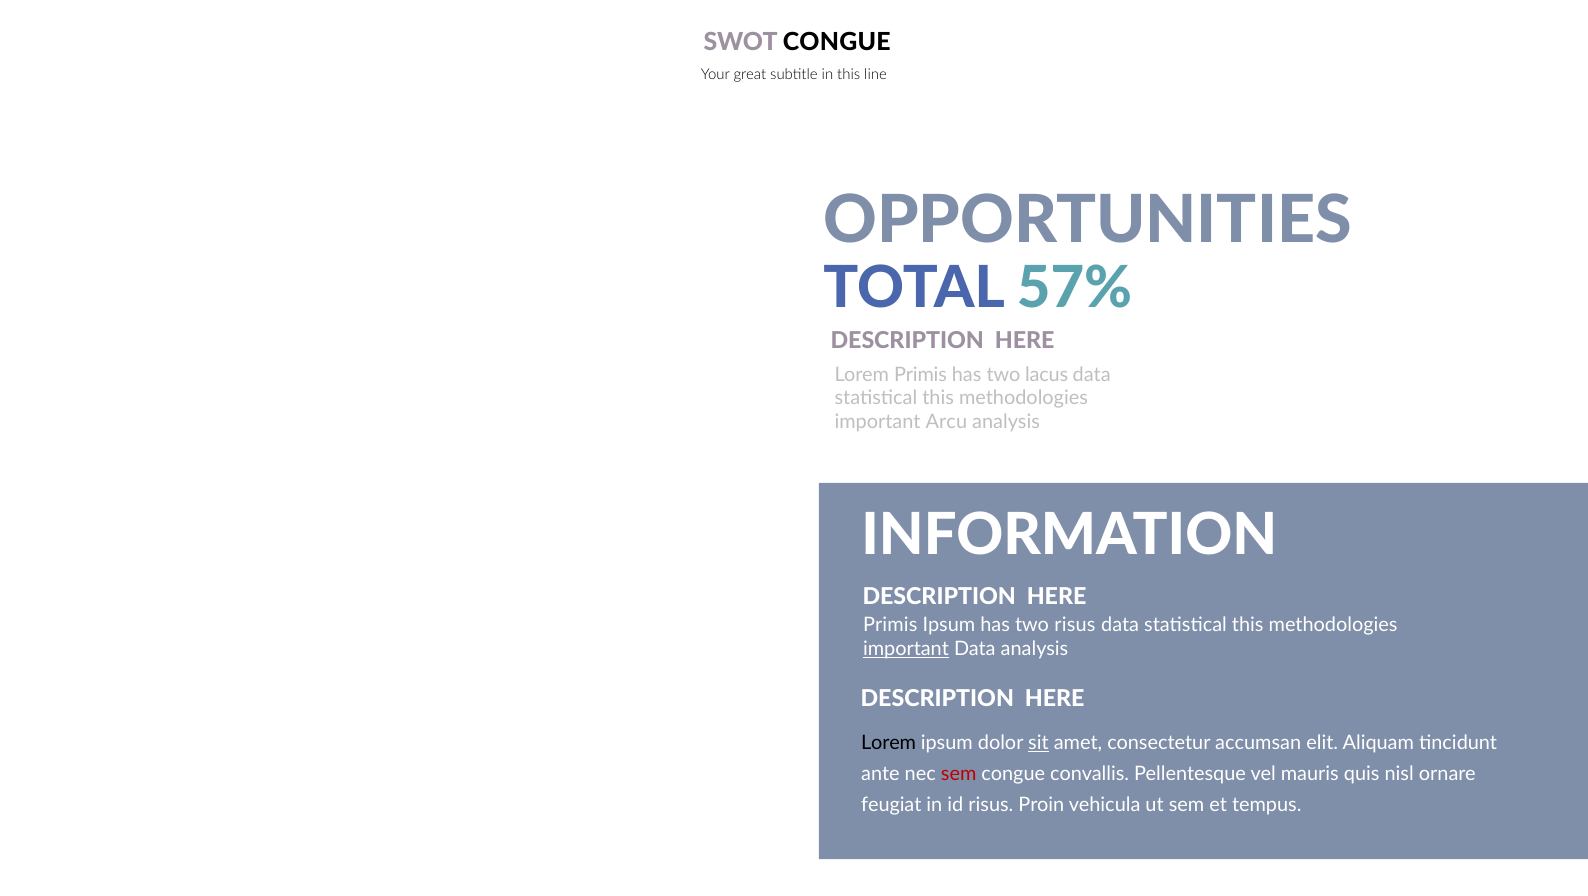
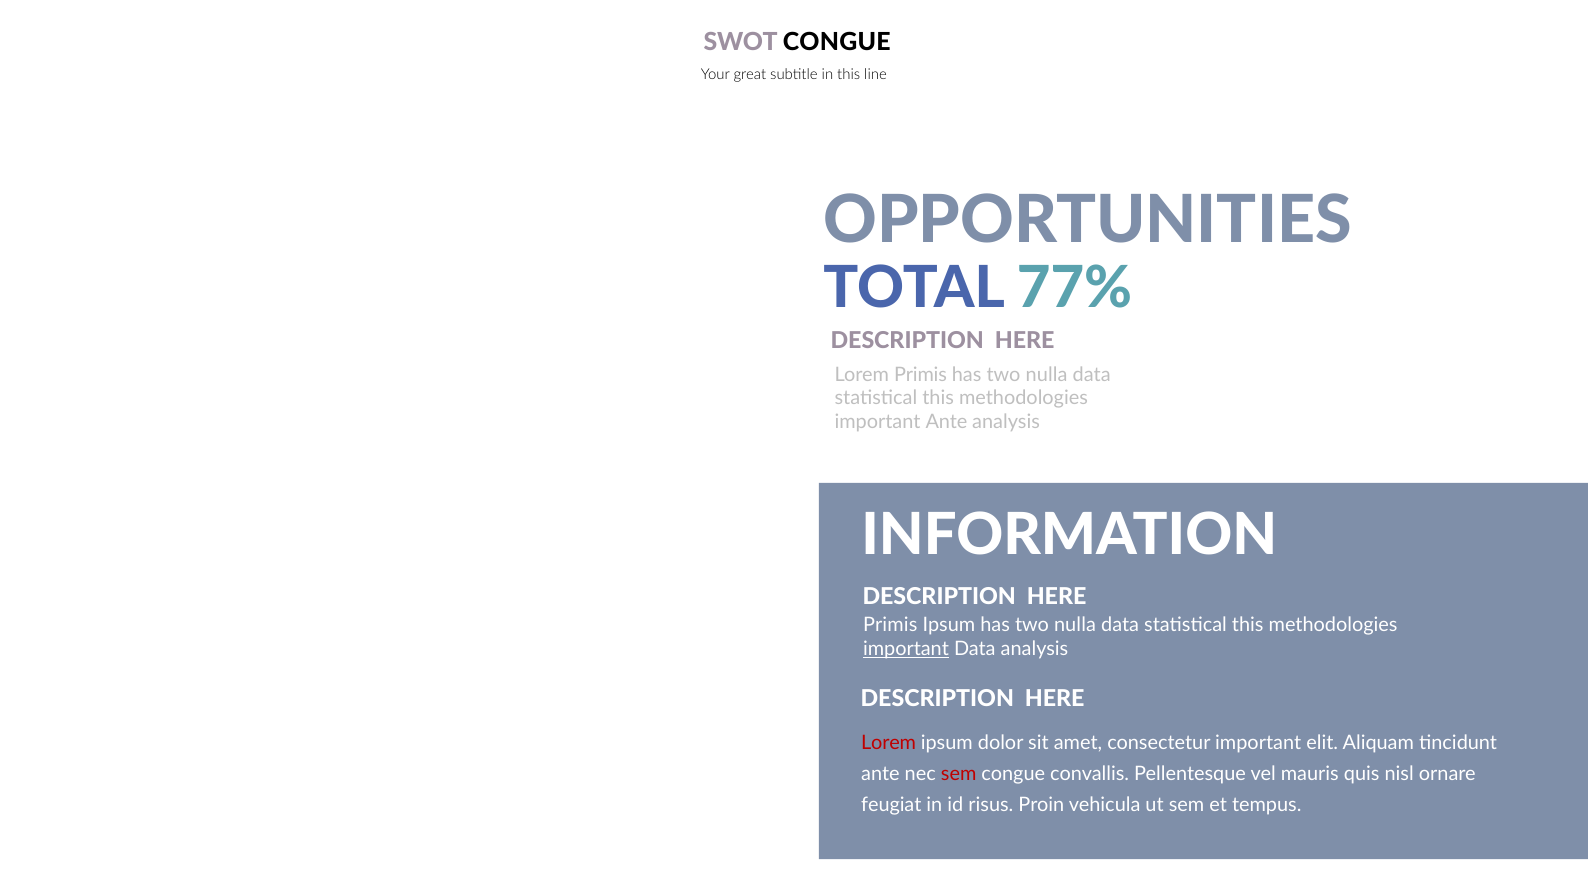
57%: 57% -> 77%
lacus at (1047, 374): lacus -> nulla
important Arcu: Arcu -> Ante
Ipsum has two risus: risus -> nulla
Lorem at (889, 742) colour: black -> red
sit underline: present -> none
consectetur accumsan: accumsan -> important
